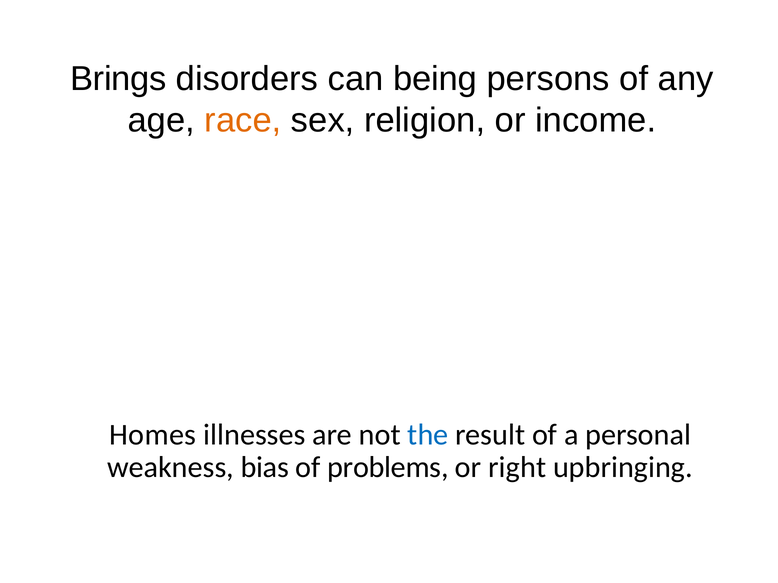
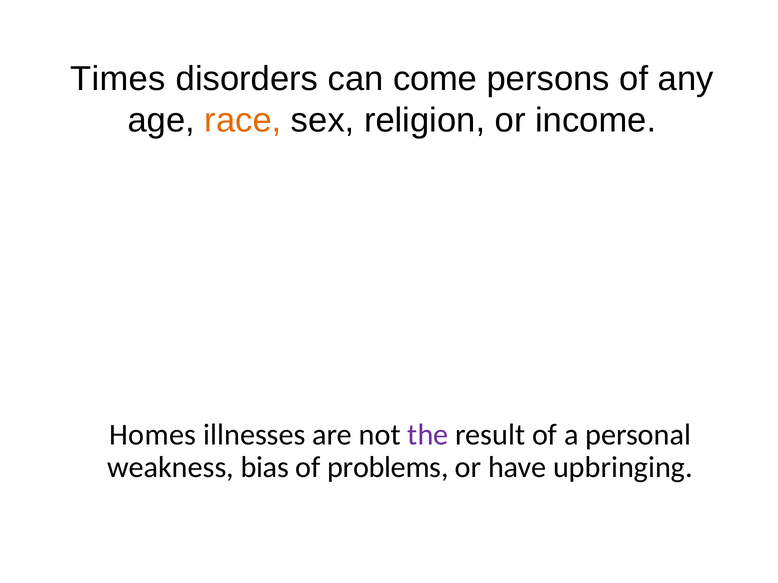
Brings: Brings -> Times
being: being -> come
the colour: blue -> purple
right: right -> have
